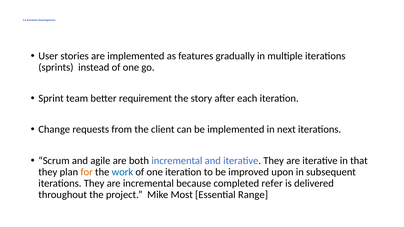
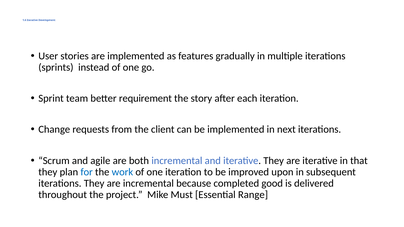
for colour: orange -> blue
refer: refer -> good
Most: Most -> Must
